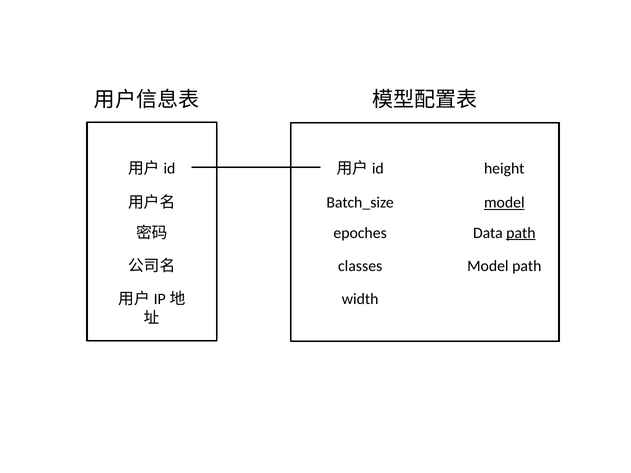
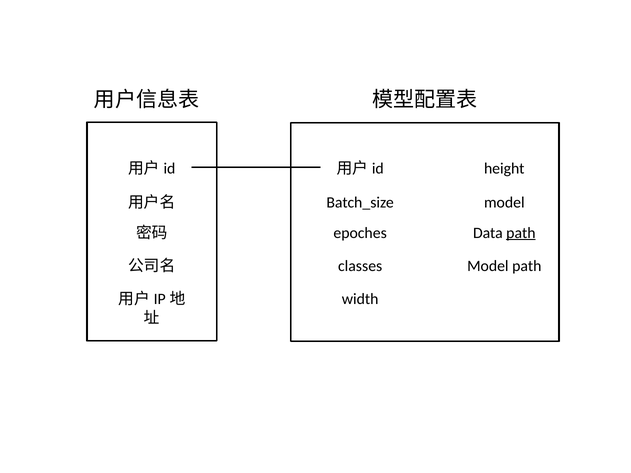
model at (504, 203) underline: present -> none
